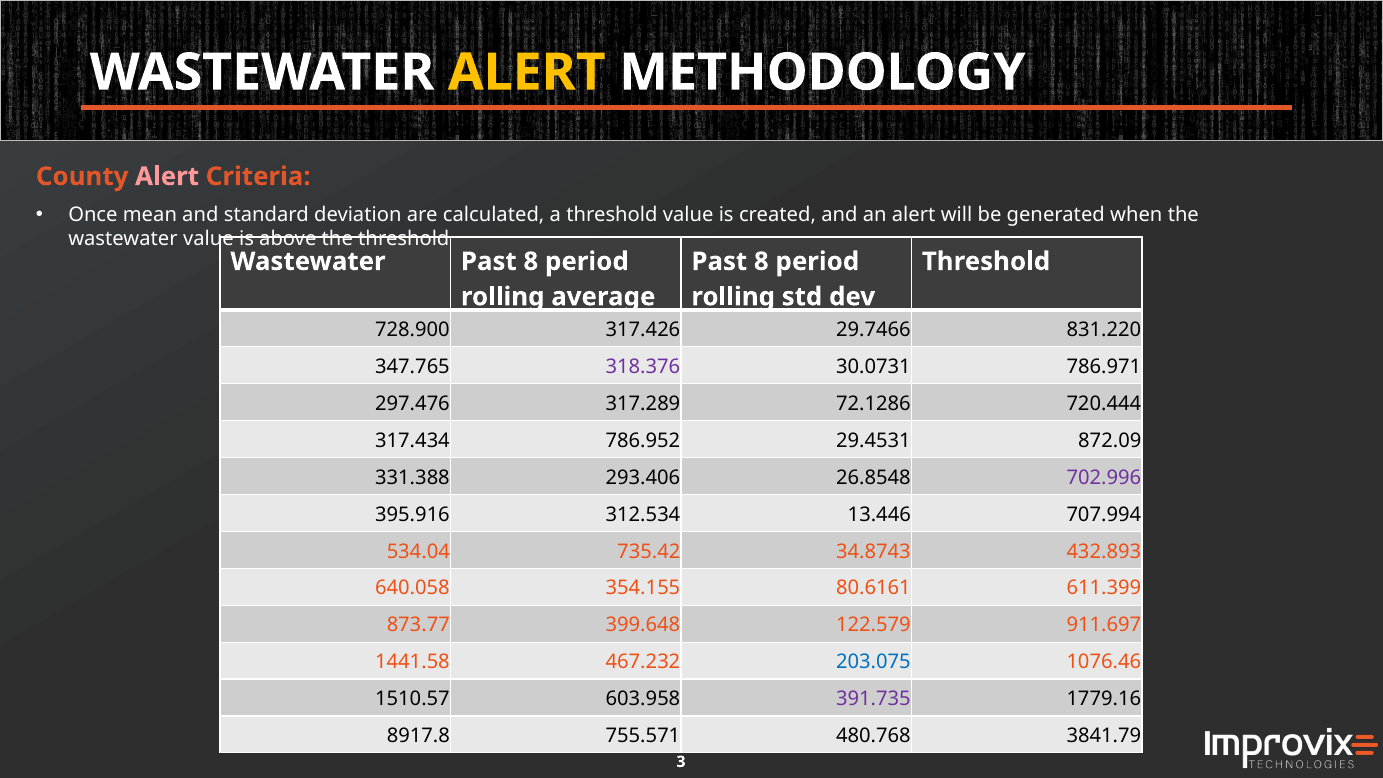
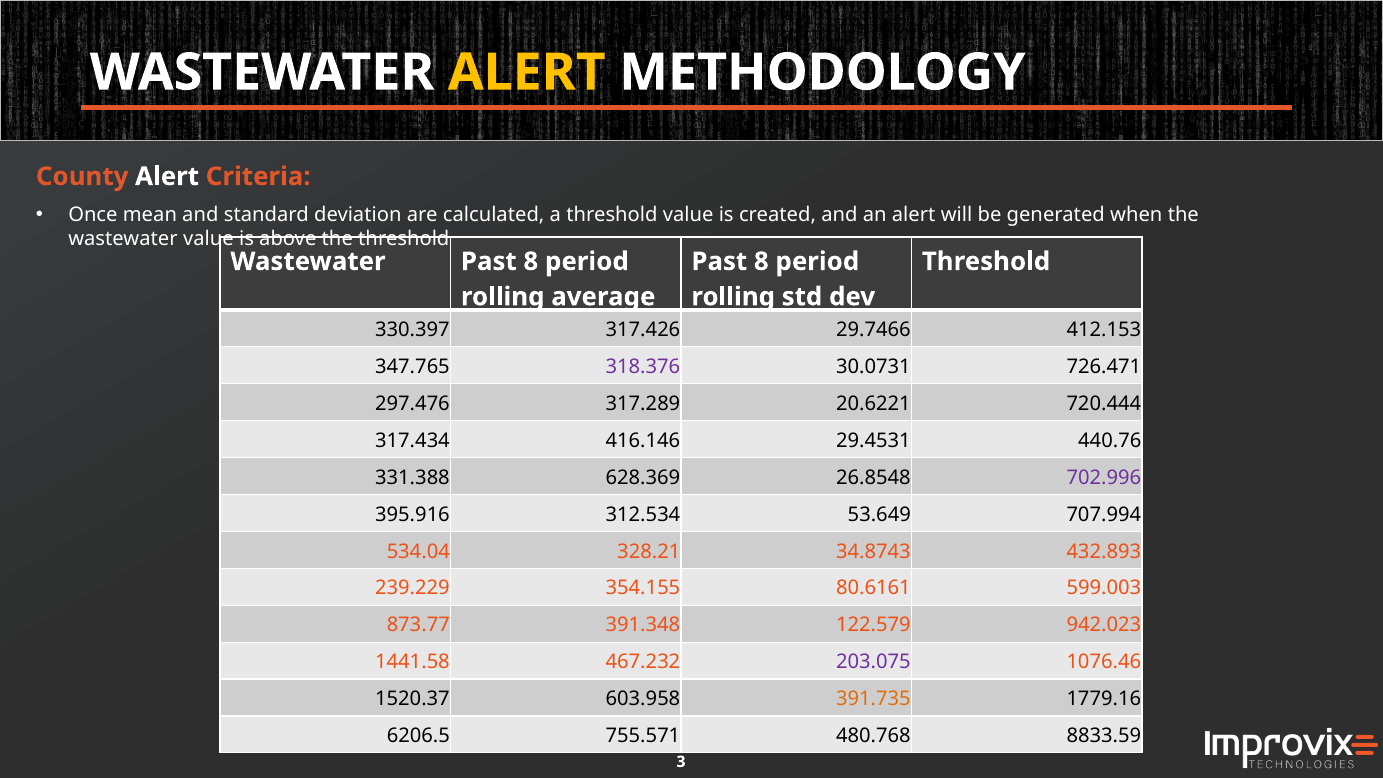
Alert at (167, 176) colour: pink -> white
728.900: 728.900 -> 330.397
831.220: 831.220 -> 412.153
786.971: 786.971 -> 726.471
72.1286: 72.1286 -> 20.6221
786.952: 786.952 -> 416.146
872.09: 872.09 -> 440.76
293.406: 293.406 -> 628.369
13.446: 13.446 -> 53.649
735.42: 735.42 -> 328.21
640.058: 640.058 -> 239.229
611.399: 611.399 -> 599.003
399.648: 399.648 -> 391.348
911.697: 911.697 -> 942.023
203.075 colour: blue -> purple
1510.57: 1510.57 -> 1520.37
391.735 colour: purple -> orange
8917.8: 8917.8 -> 6206.5
3841.79: 3841.79 -> 8833.59
